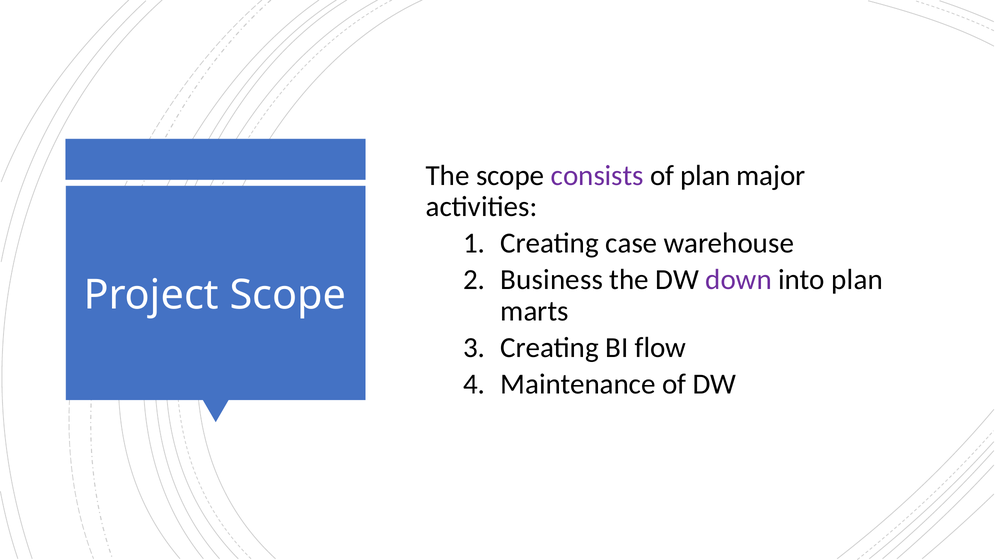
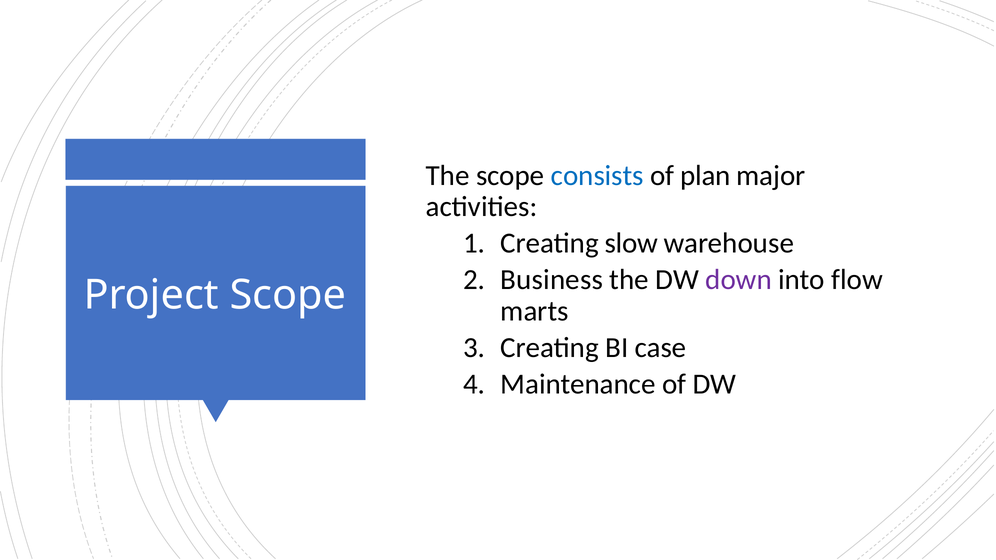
consists colour: purple -> blue
case: case -> slow
into plan: plan -> flow
flow: flow -> case
